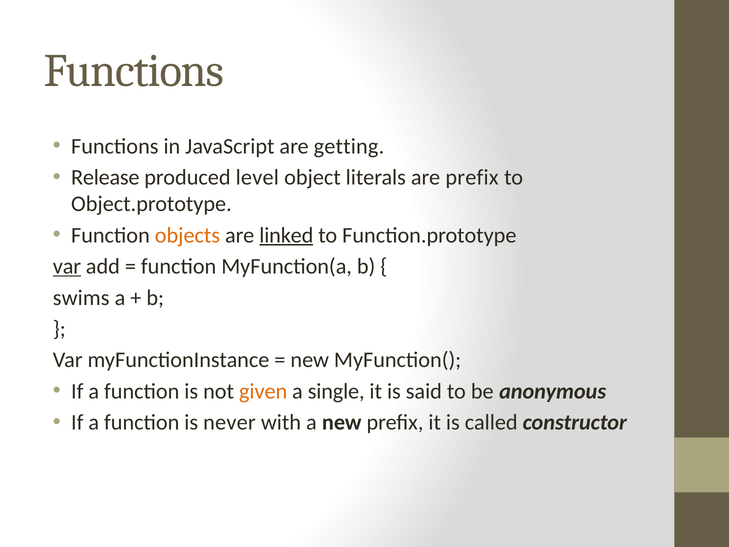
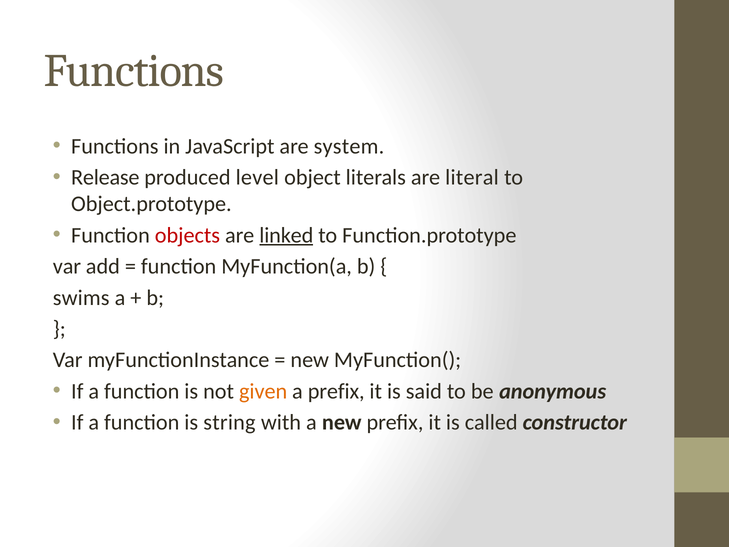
getting: getting -> system
are prefix: prefix -> literal
objects colour: orange -> red
var at (67, 266) underline: present -> none
a single: single -> prefix
never: never -> string
